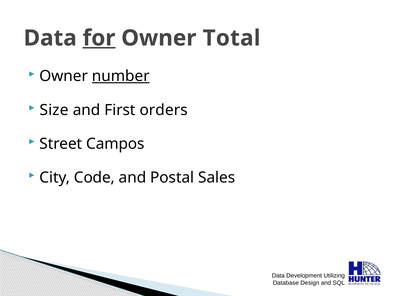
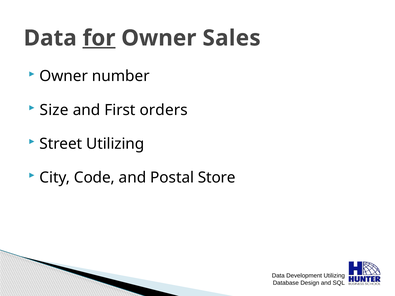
Total: Total -> Sales
number underline: present -> none
Street Campos: Campos -> Utilizing
Sales: Sales -> Store
